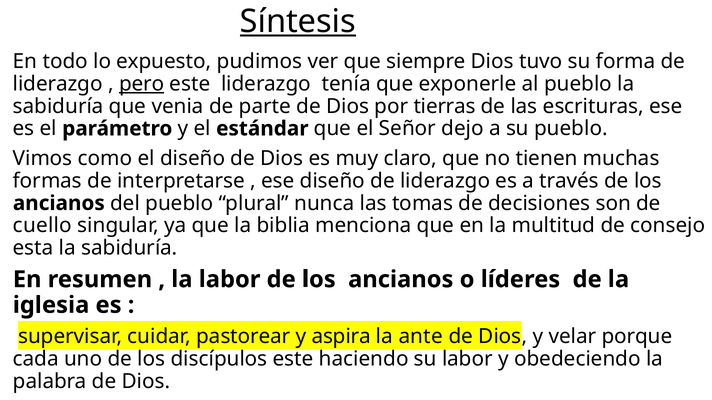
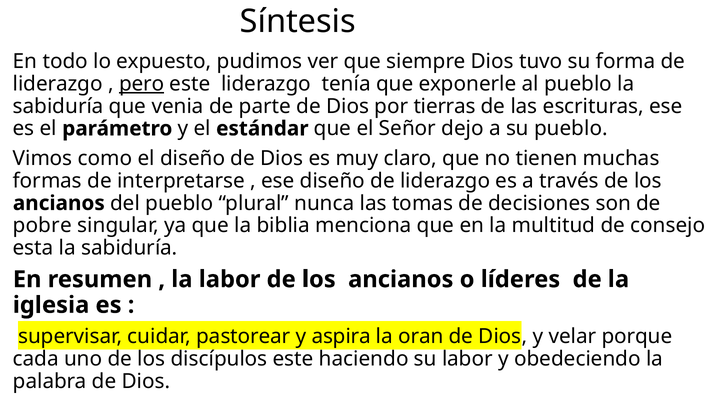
Síntesis underline: present -> none
cuello: cuello -> pobre
ante: ante -> oran
